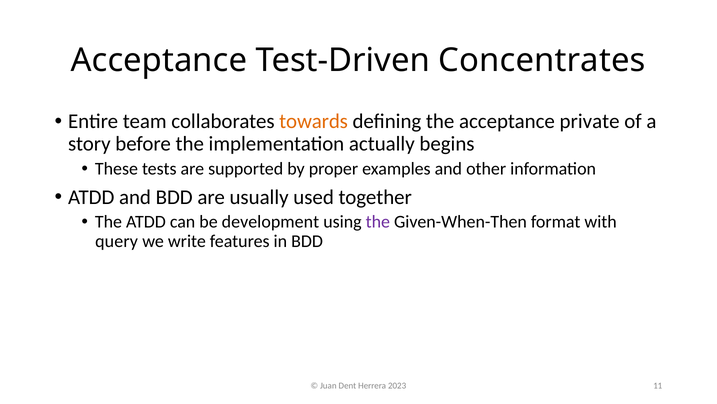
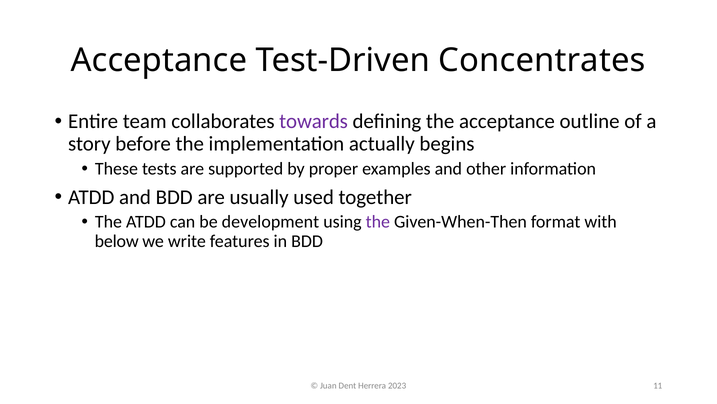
towards colour: orange -> purple
private: private -> outline
query: query -> below
